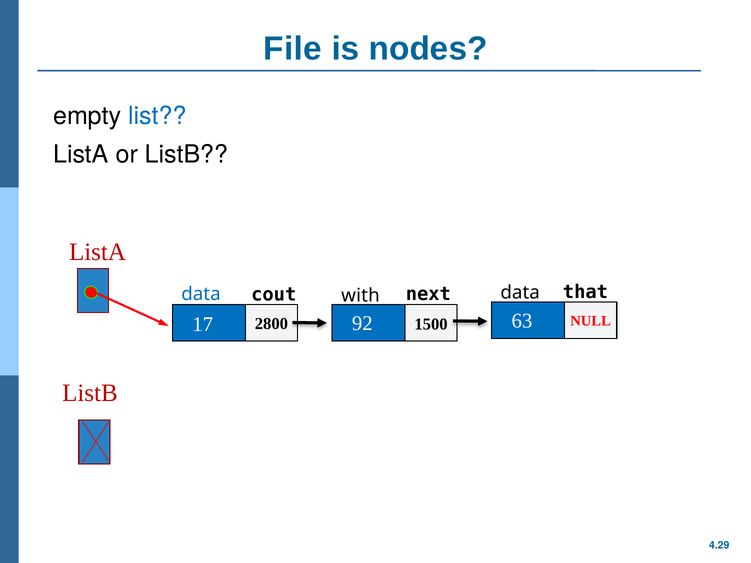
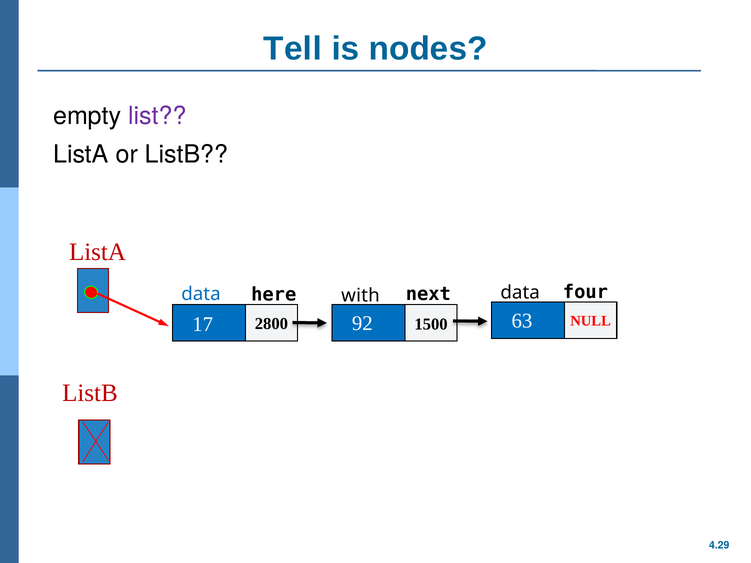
File: File -> Tell
list colour: blue -> purple
cout: cout -> here
that: that -> four
